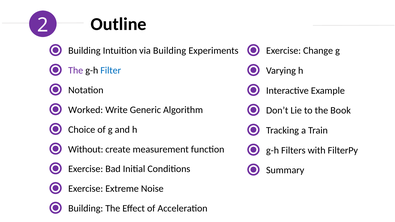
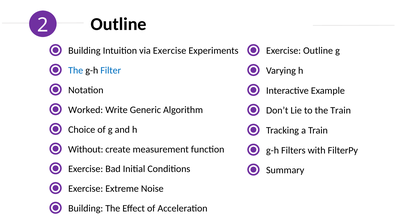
via Building: Building -> Exercise
Exercise Change: Change -> Outline
The at (76, 70) colour: purple -> blue
the Book: Book -> Train
